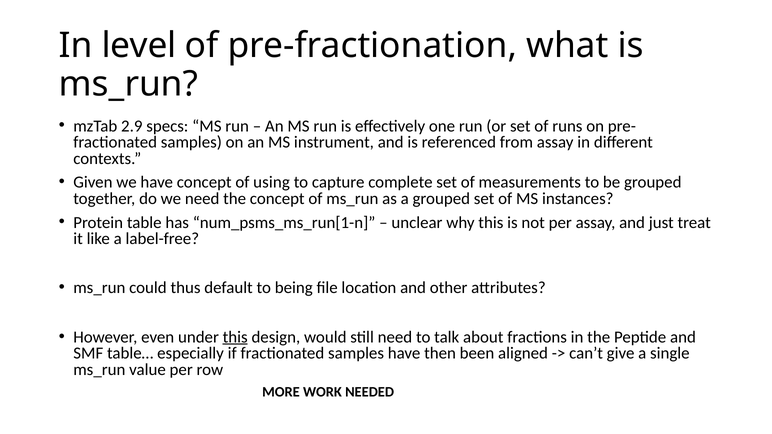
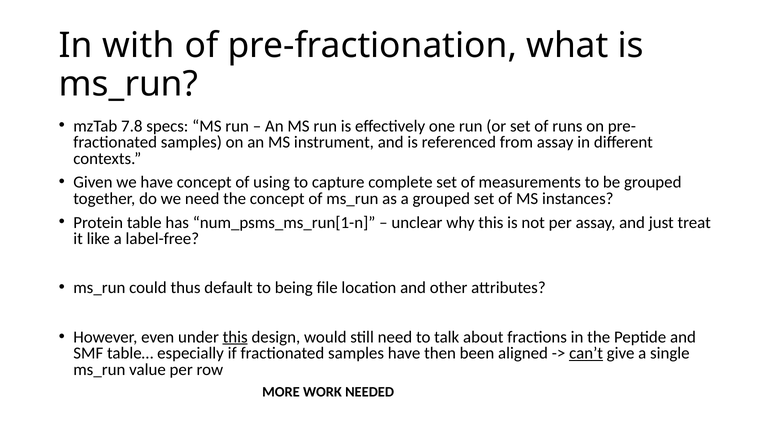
level: level -> with
2.9: 2.9 -> 7.8
can’t underline: none -> present
